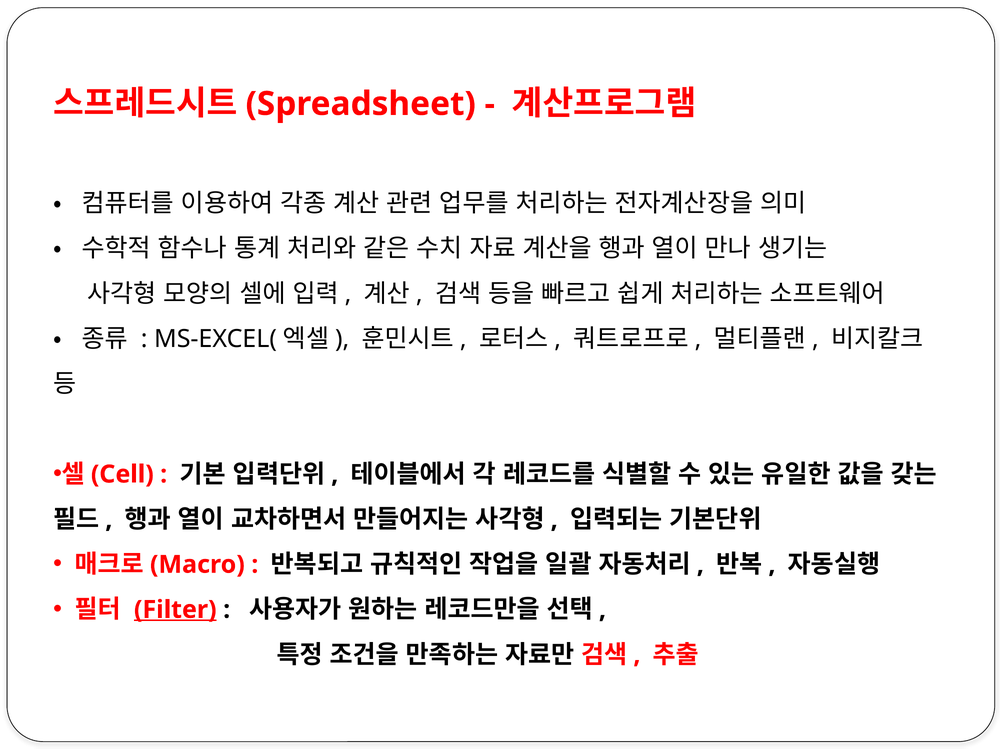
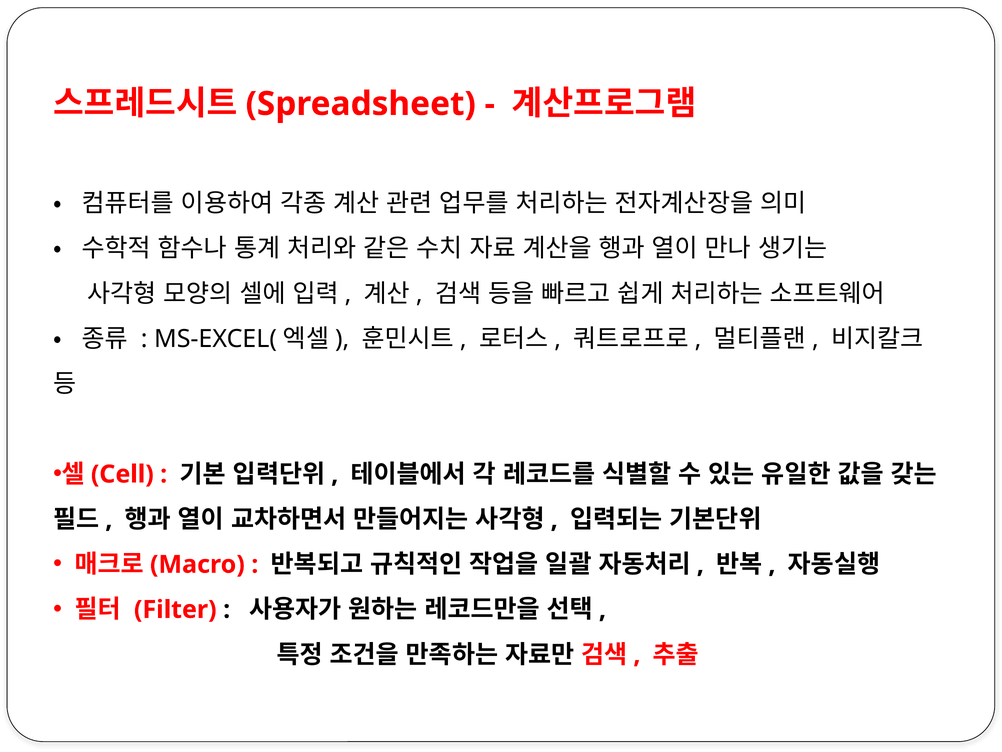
Filter underline: present -> none
